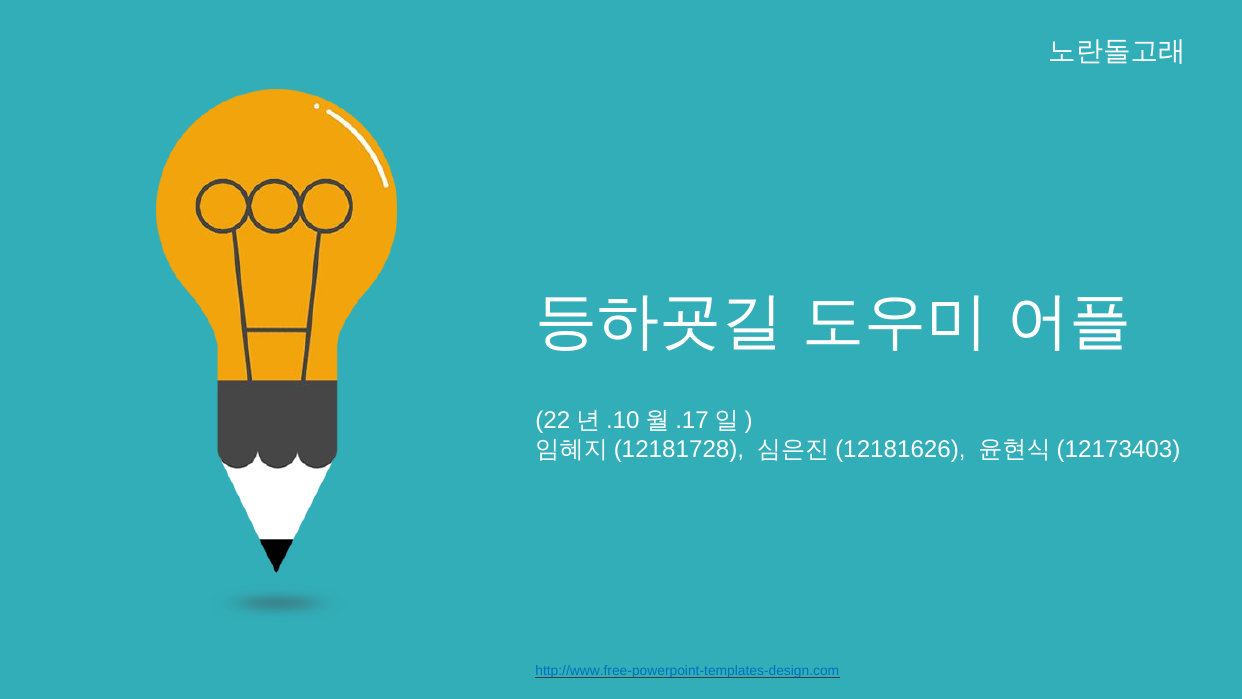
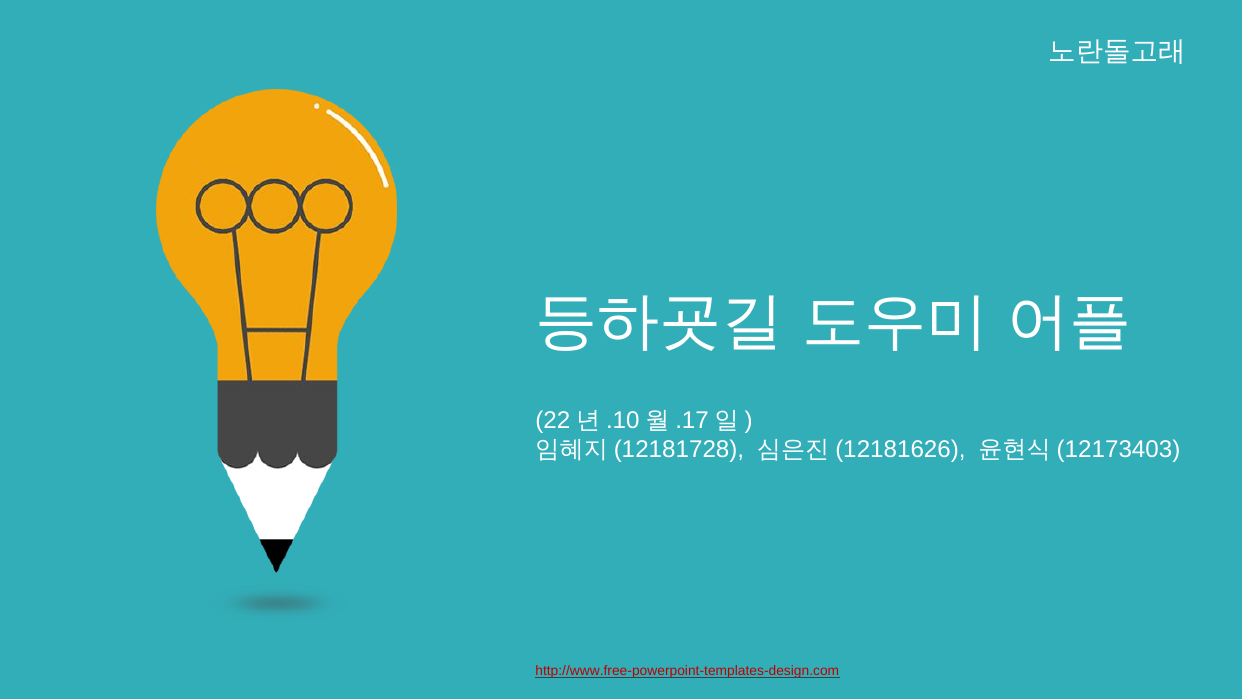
http://www.free-powerpoint-templates-design.com colour: blue -> red
